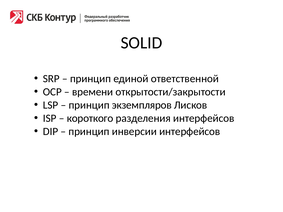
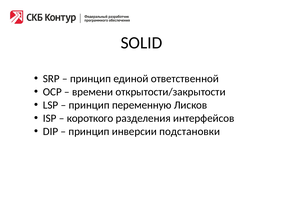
экземпляров: экземпляров -> переменную
инверсии интерфейсов: интерфейсов -> подстановки
